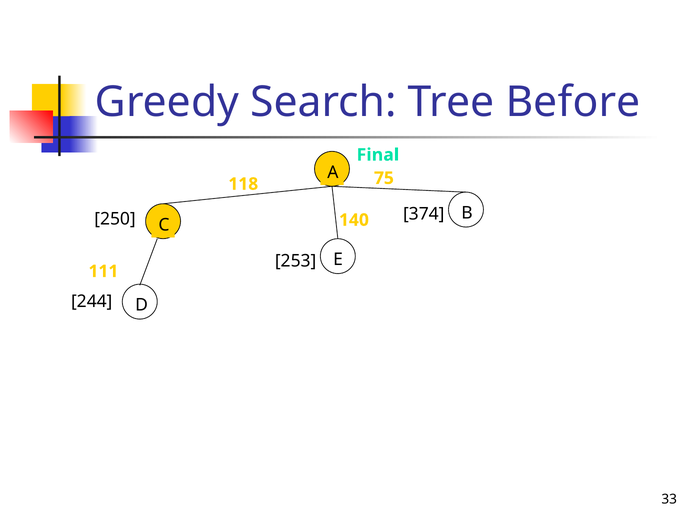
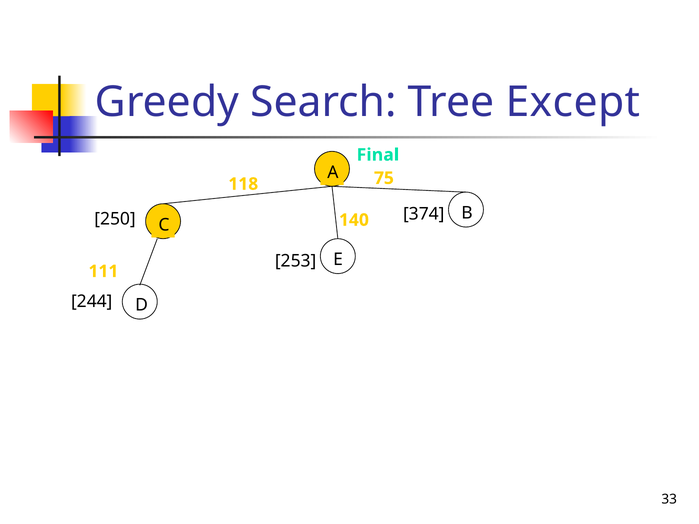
Before: Before -> Except
